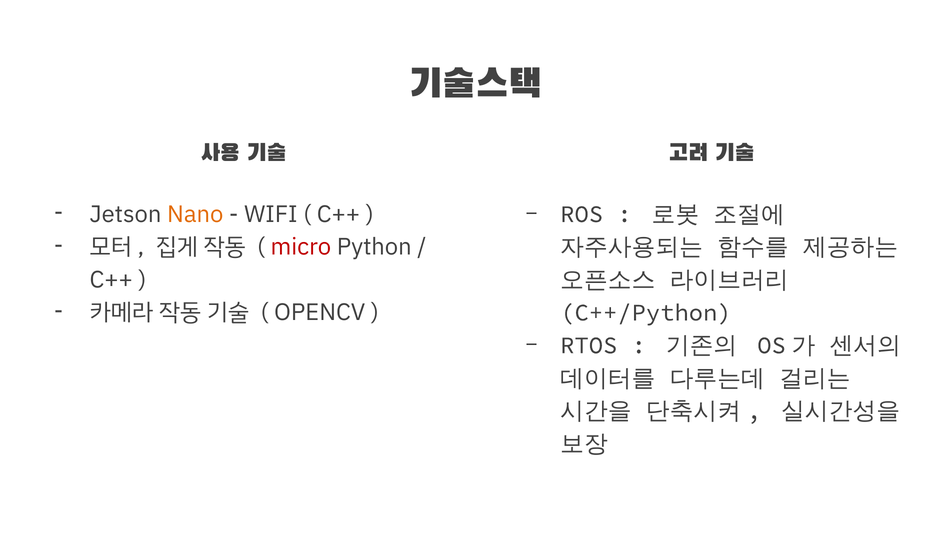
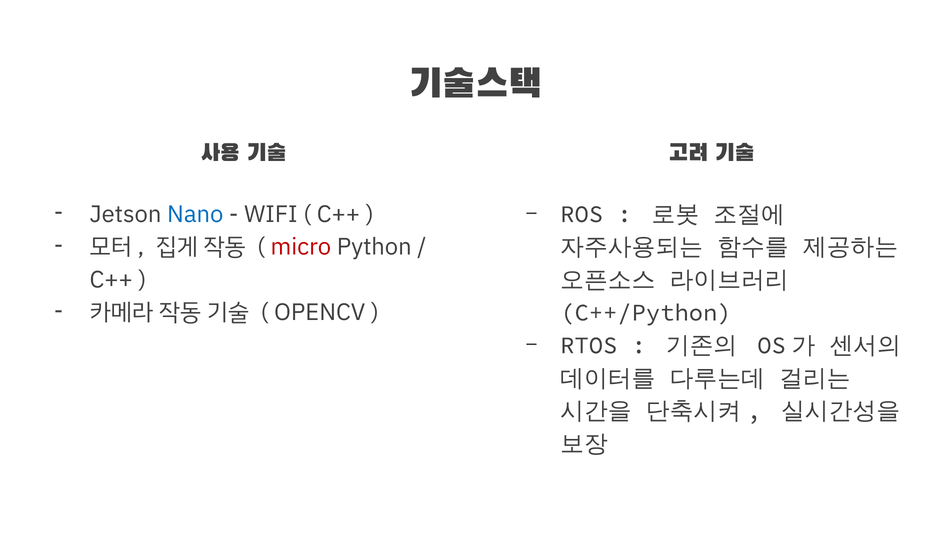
Nano colour: orange -> blue
